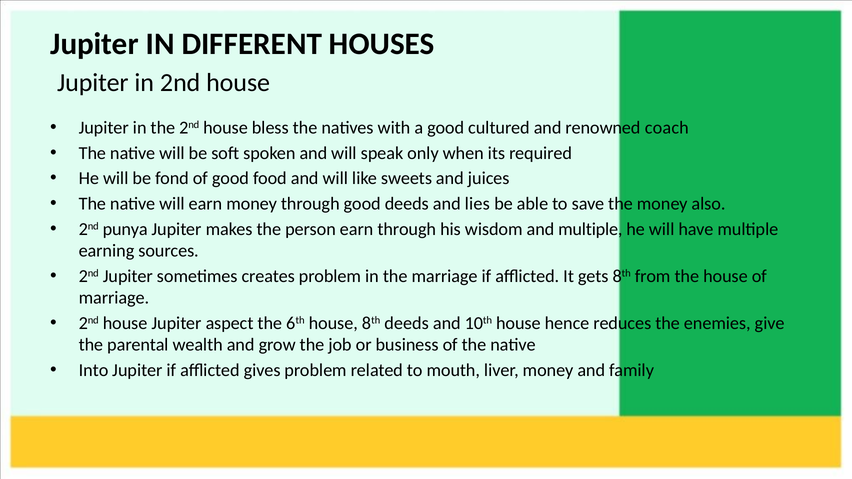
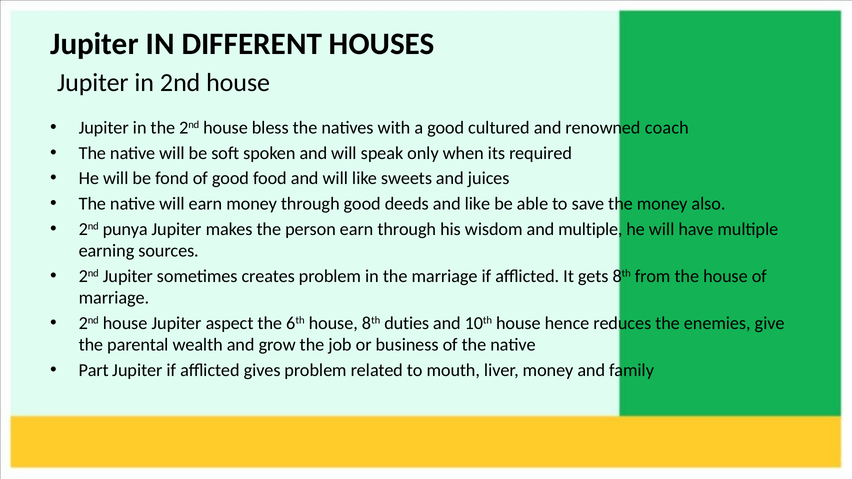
and lies: lies -> like
8th deeds: deeds -> duties
Into: Into -> Part
